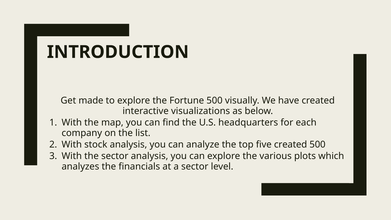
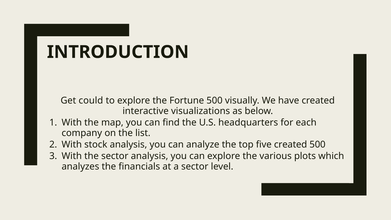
made: made -> could
